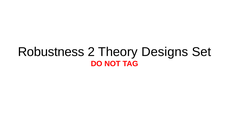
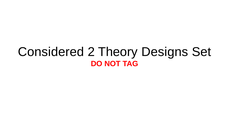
Robustness: Robustness -> Considered
